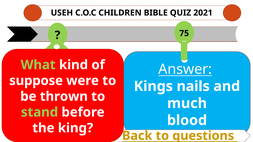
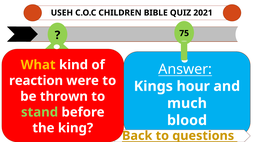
What colour: light green -> yellow
suppose: suppose -> reaction
nails: nails -> hour
